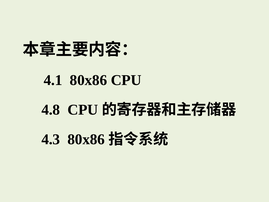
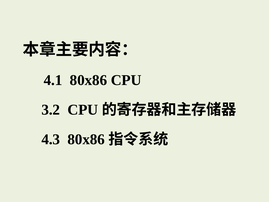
4.8: 4.8 -> 3.2
